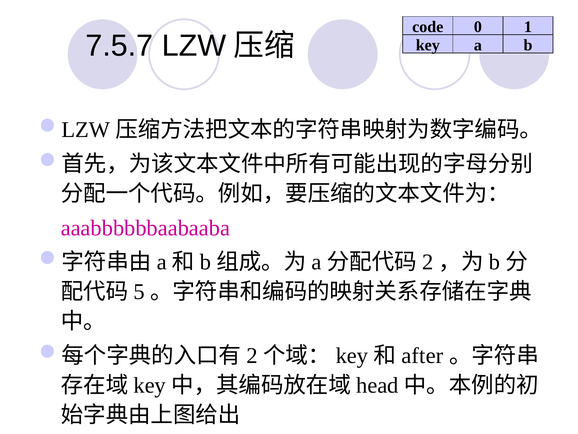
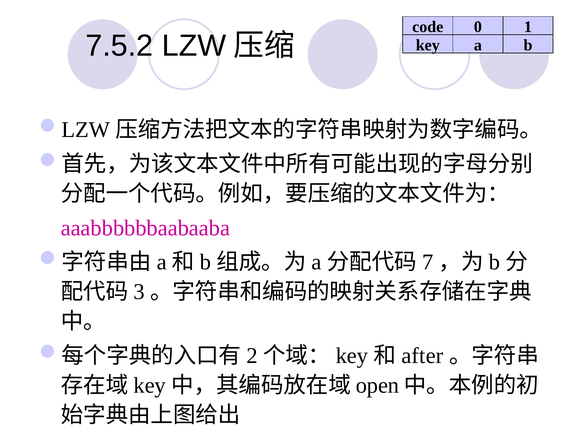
7.5.7: 7.5.7 -> 7.5.2
2 at (428, 262): 2 -> 7
5: 5 -> 3
head: head -> open
